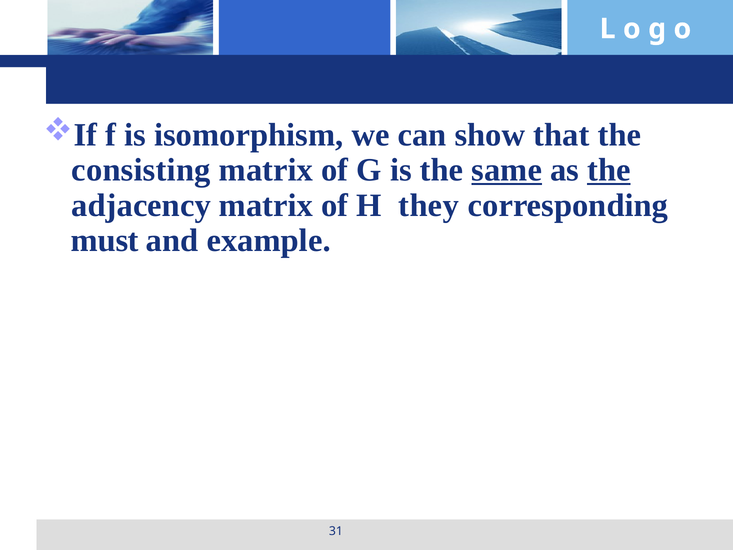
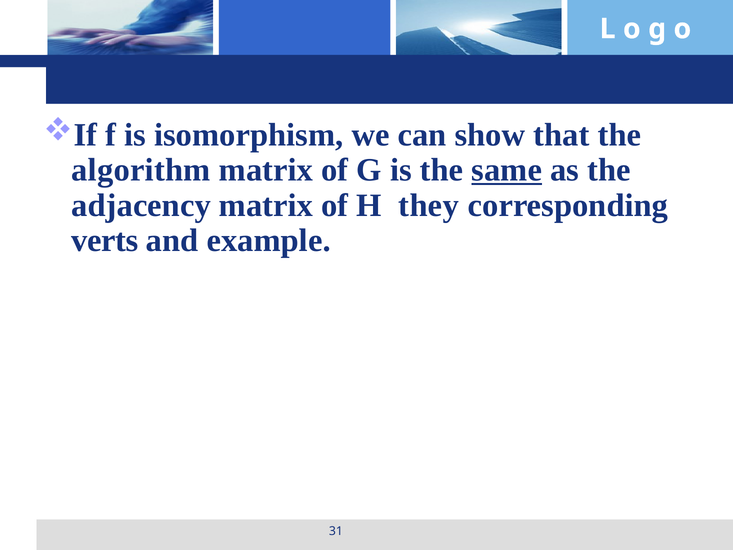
consisting: consisting -> algorithm
the at (609, 170) underline: present -> none
must: must -> verts
